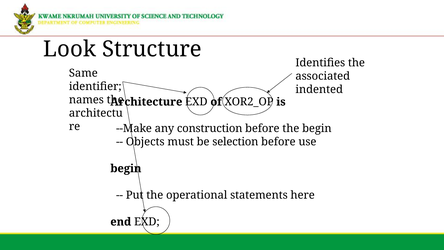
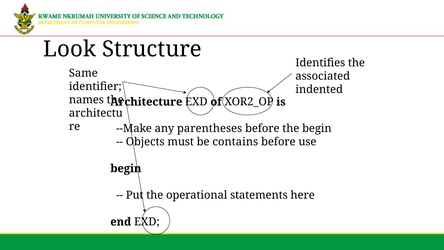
construction: construction -> parentheses
selection: selection -> contains
